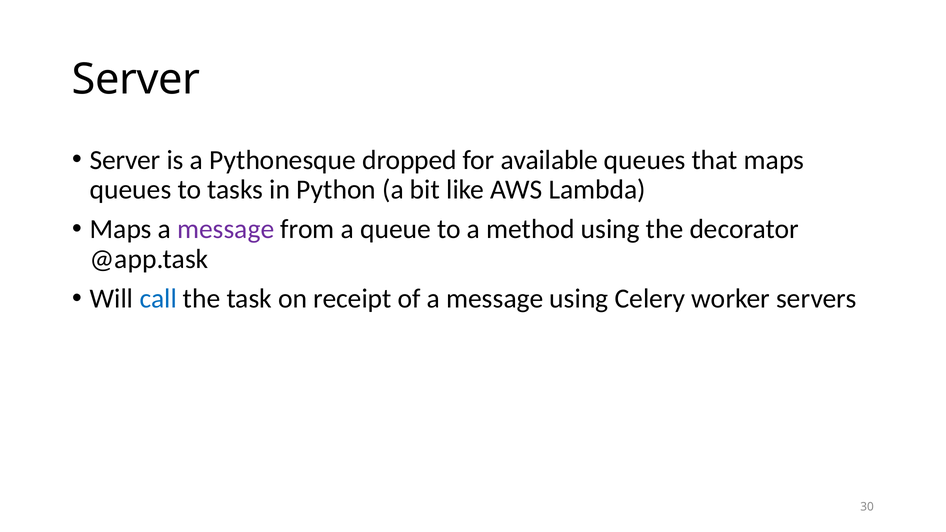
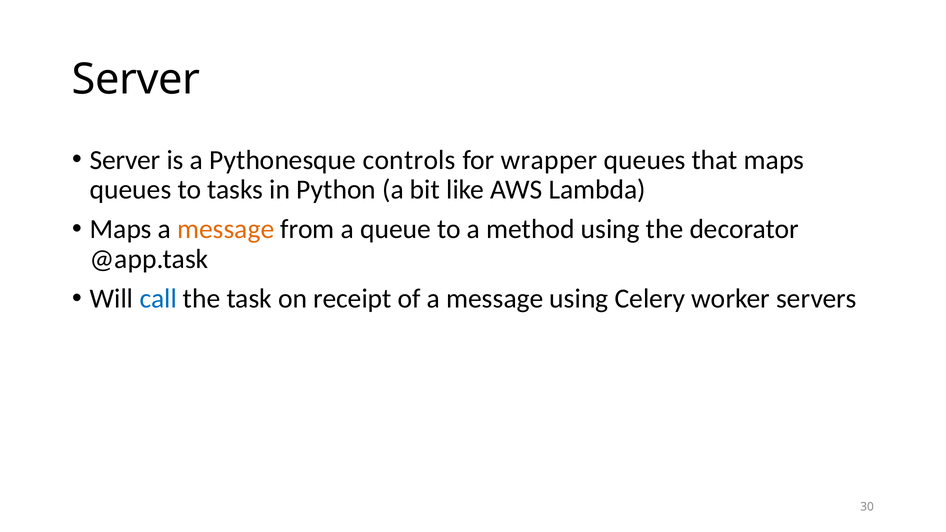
dropped: dropped -> controls
available: available -> wrapper
message at (226, 229) colour: purple -> orange
